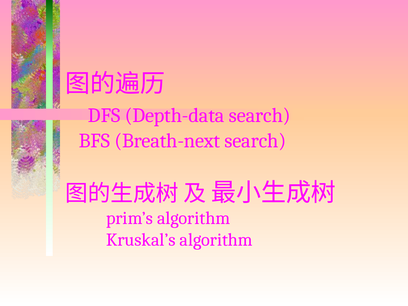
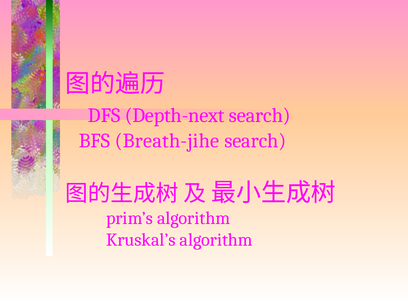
Depth-data: Depth-data -> Depth-next
Breath-next: Breath-next -> Breath-jihe
